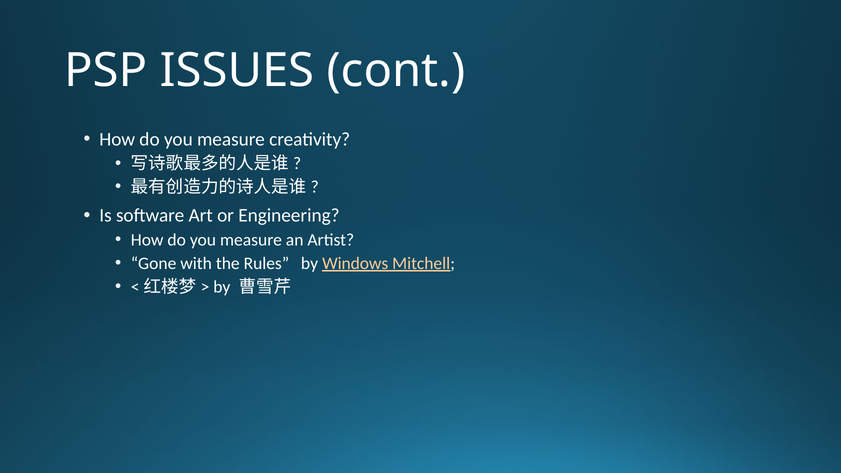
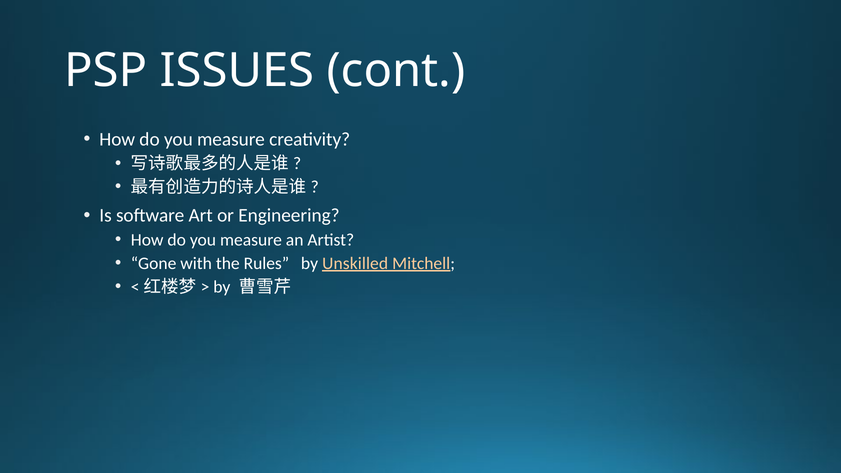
Windows: Windows -> Unskilled
